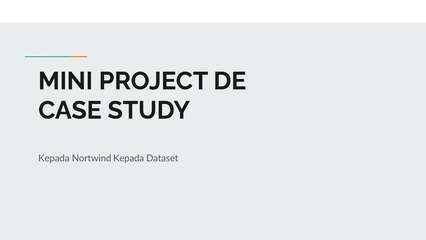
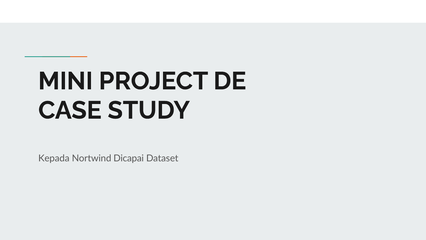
Nortwind Kepada: Kepada -> Dicapai
